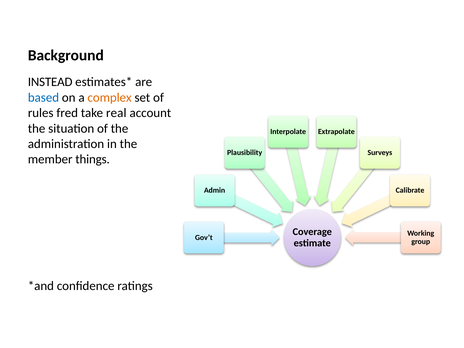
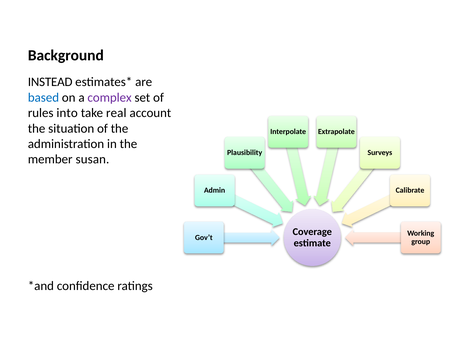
complex colour: orange -> purple
fred: fred -> into
things: things -> susan
